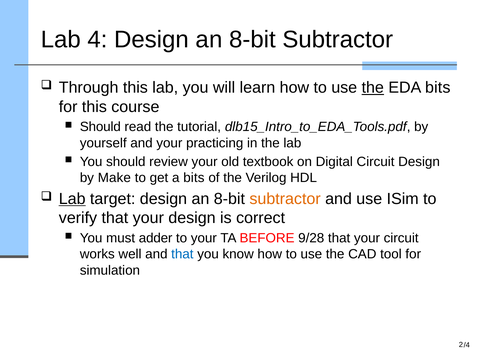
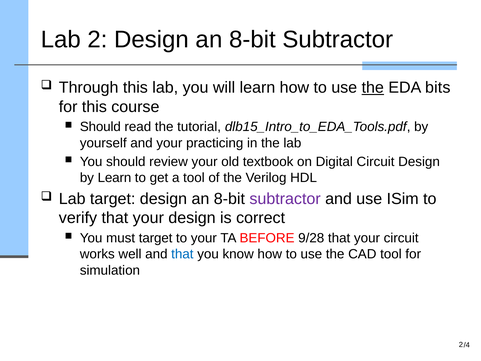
Lab 4: 4 -> 2
by Make: Make -> Learn
a bits: bits -> tool
Lab at (72, 199) underline: present -> none
subtractor at (285, 199) colour: orange -> purple
must adder: adder -> target
